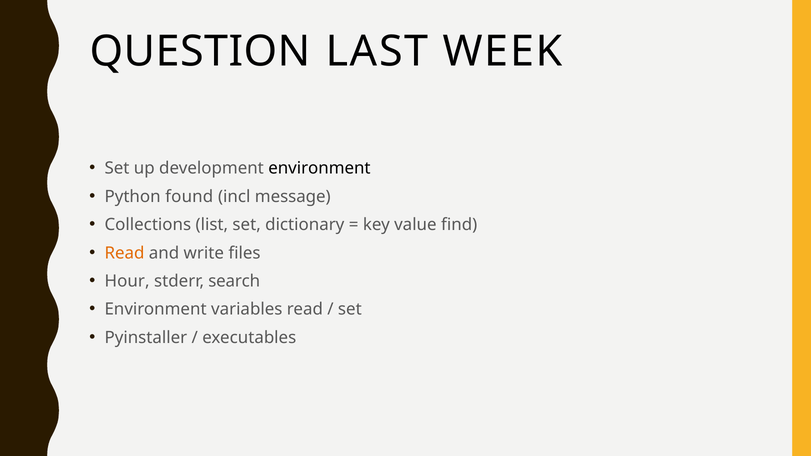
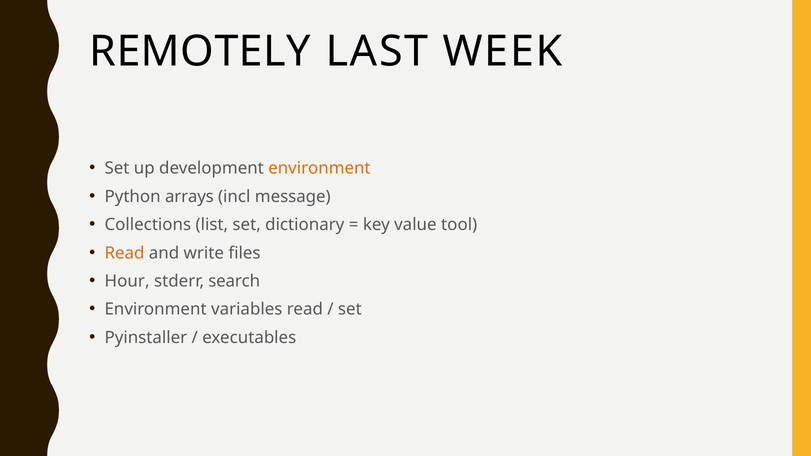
QUESTION: QUESTION -> REMOTELY
environment at (319, 168) colour: black -> orange
found: found -> arrays
find: find -> tool
